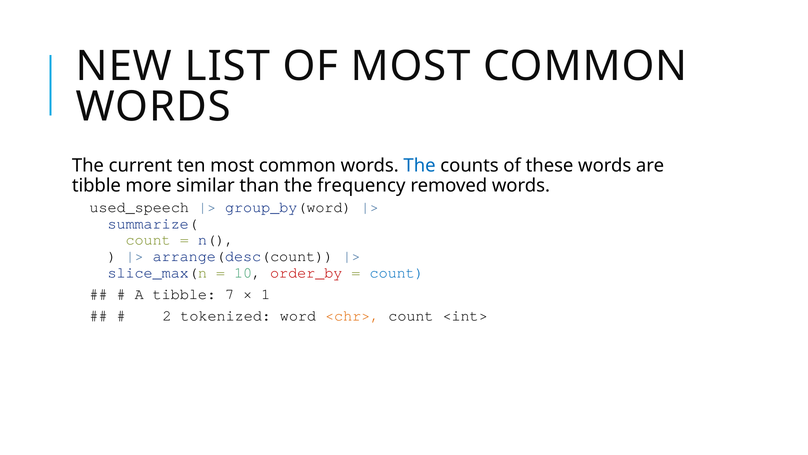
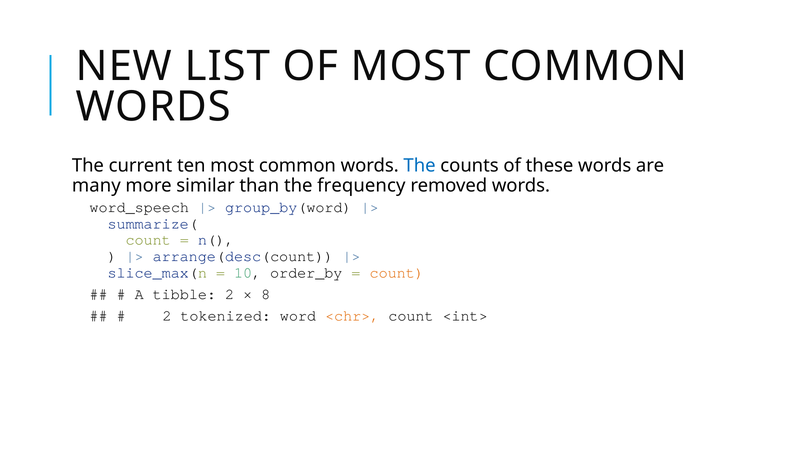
tibble at (96, 185): tibble -> many
used_speech: used_speech -> word_speech
order_by colour: red -> black
count at (397, 272) colour: blue -> orange
tibble 7: 7 -> 2
1: 1 -> 8
